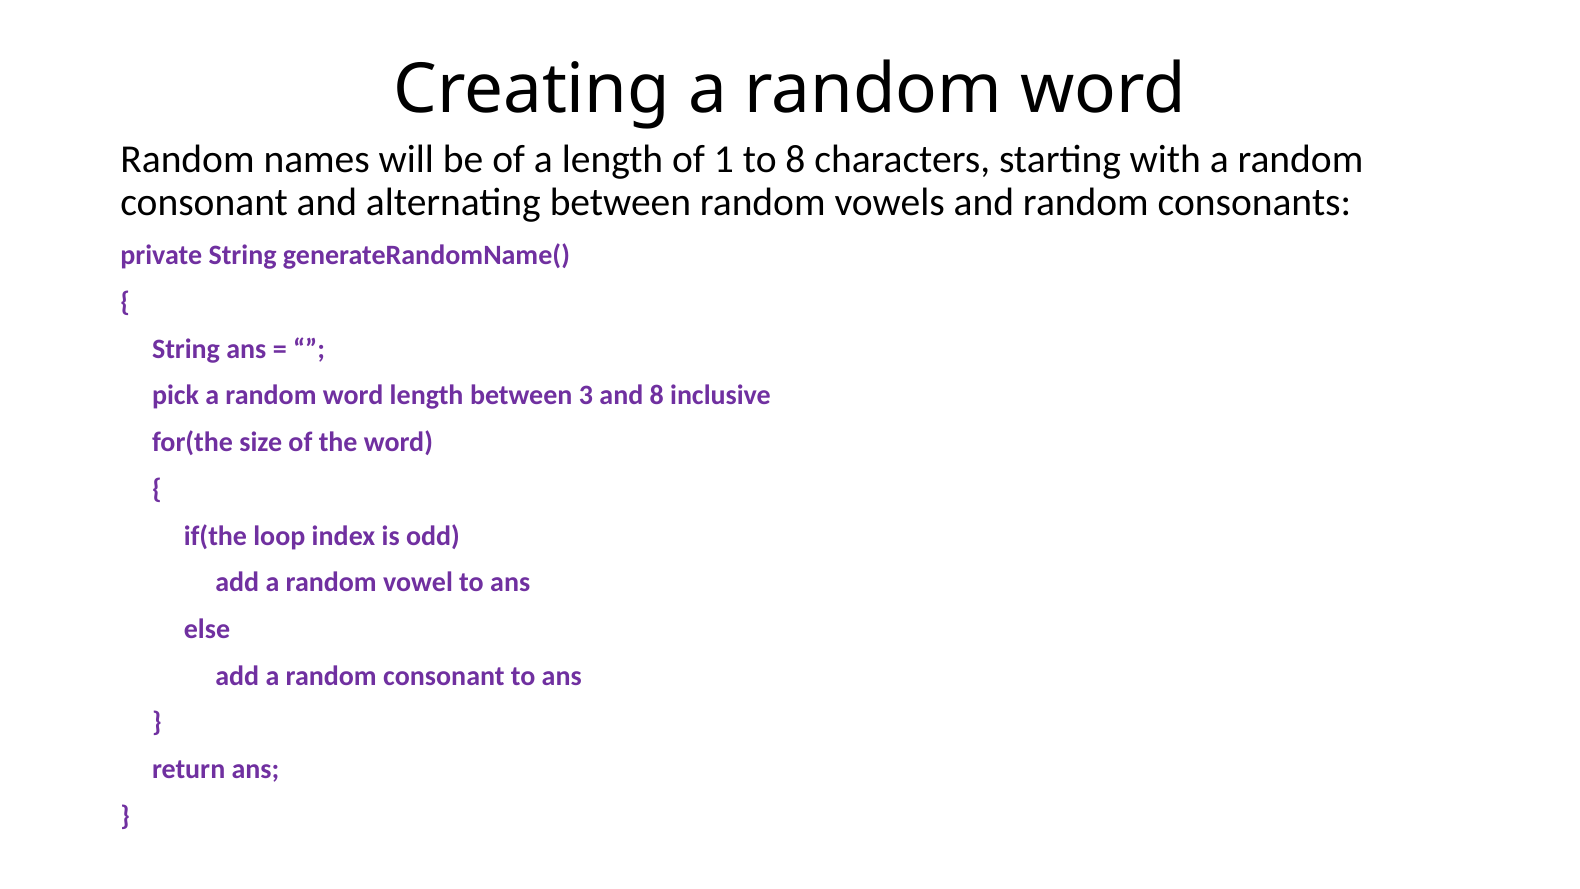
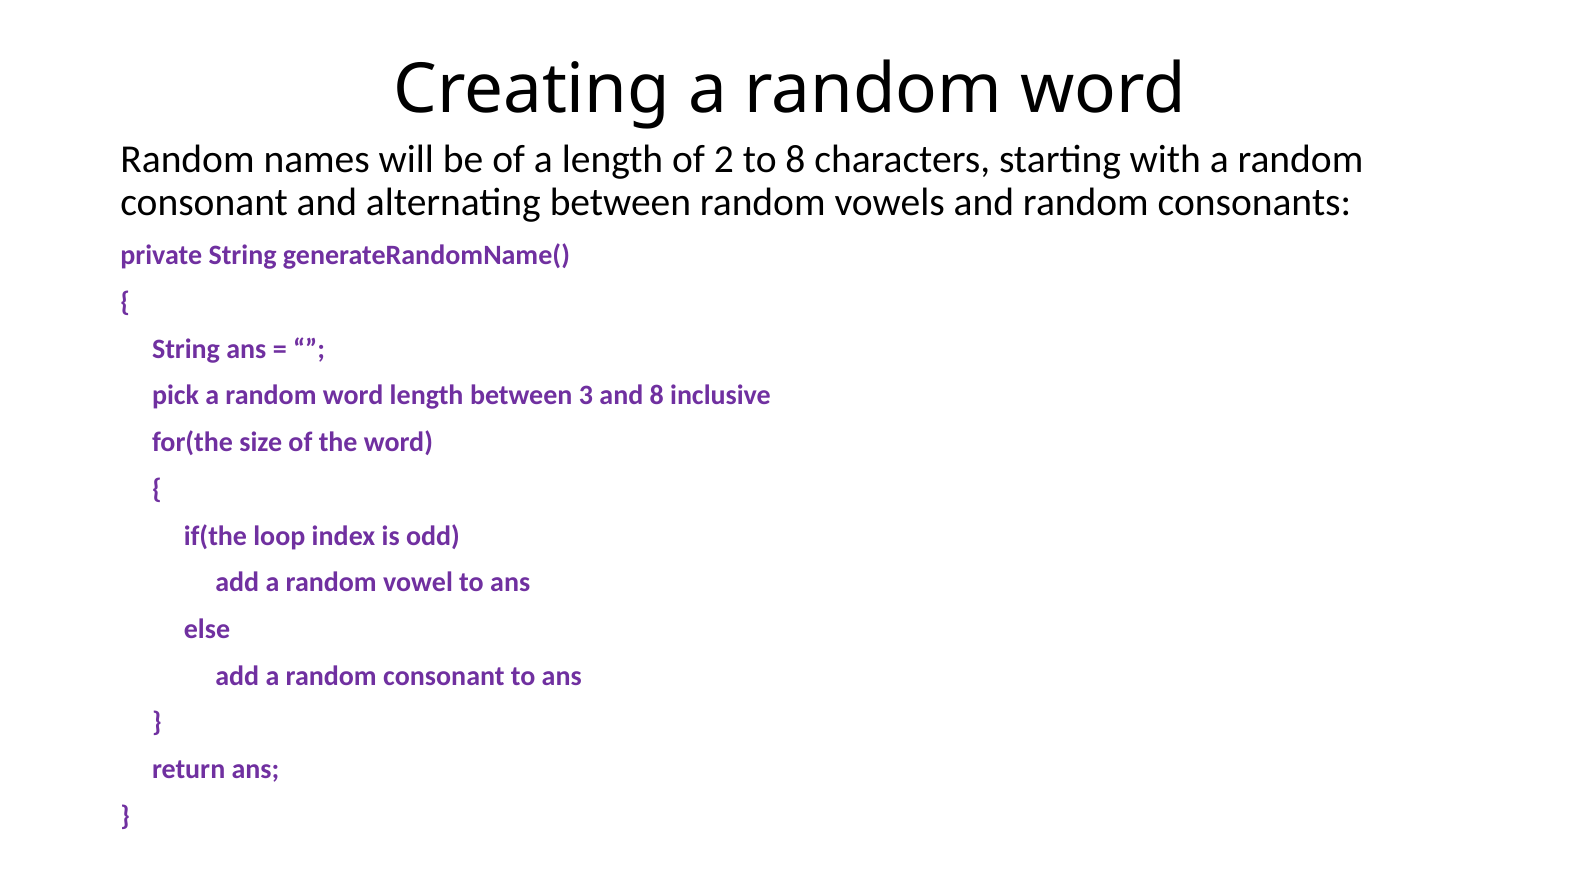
1: 1 -> 2
